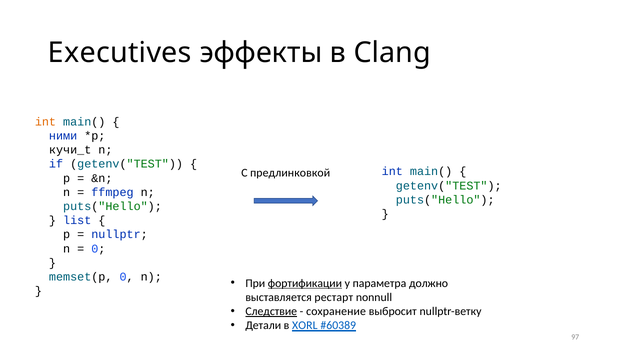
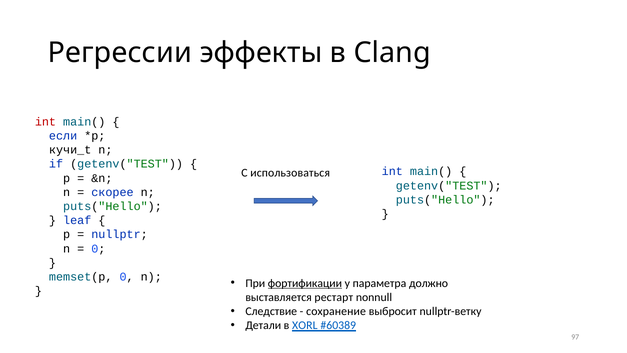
Executives: Executives -> Регрессии
int at (45, 122) colour: orange -> red
ними: ними -> если
предлинковкой: предлинковкой -> использоваться
ffmpeg: ffmpeg -> скорее
list: list -> leaf
Следствие underline: present -> none
